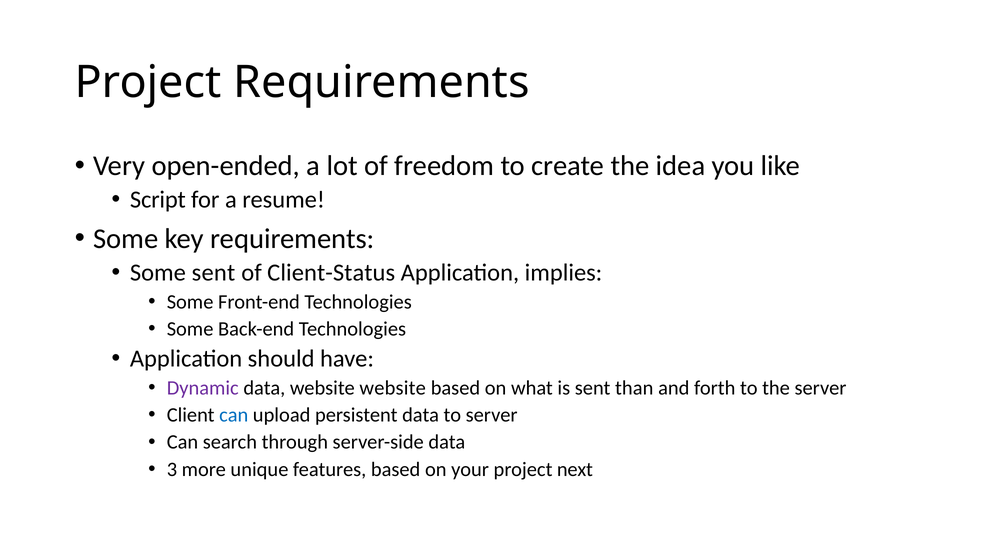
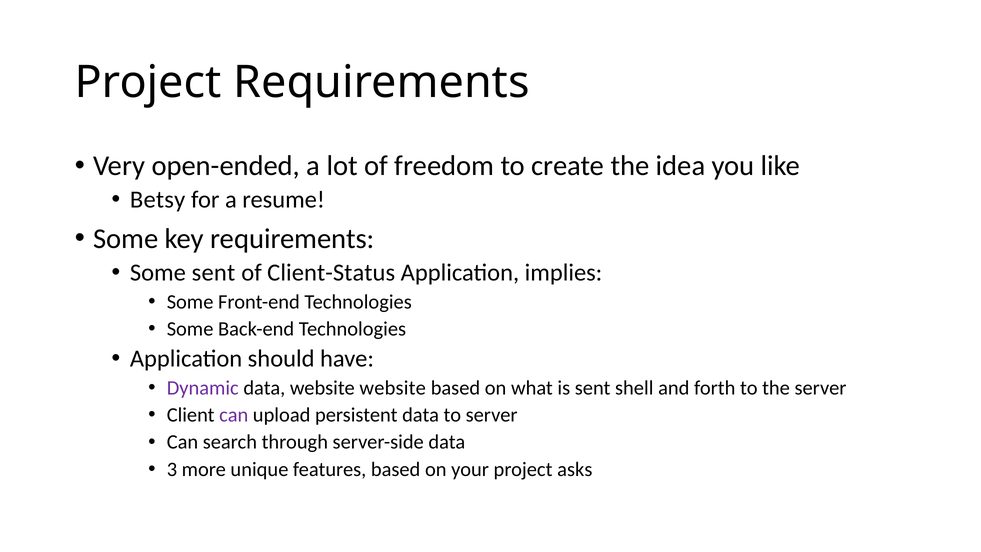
Script: Script -> Betsy
than: than -> shell
can at (234, 415) colour: blue -> purple
next: next -> asks
